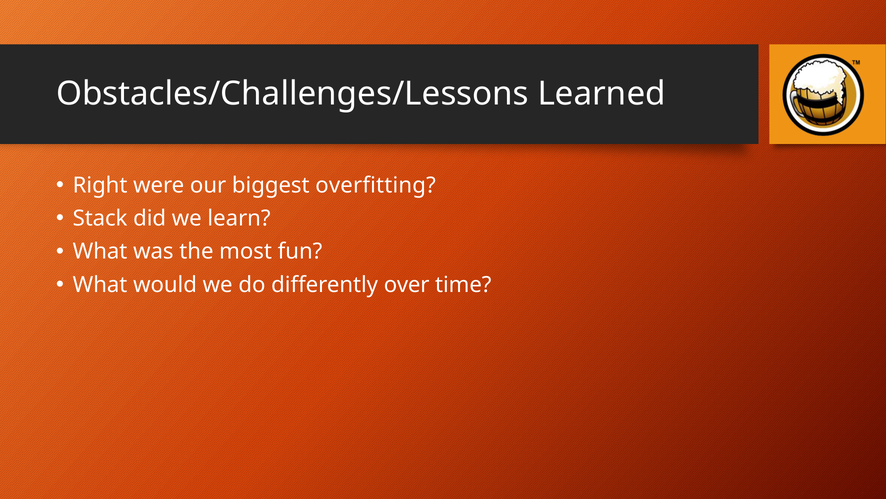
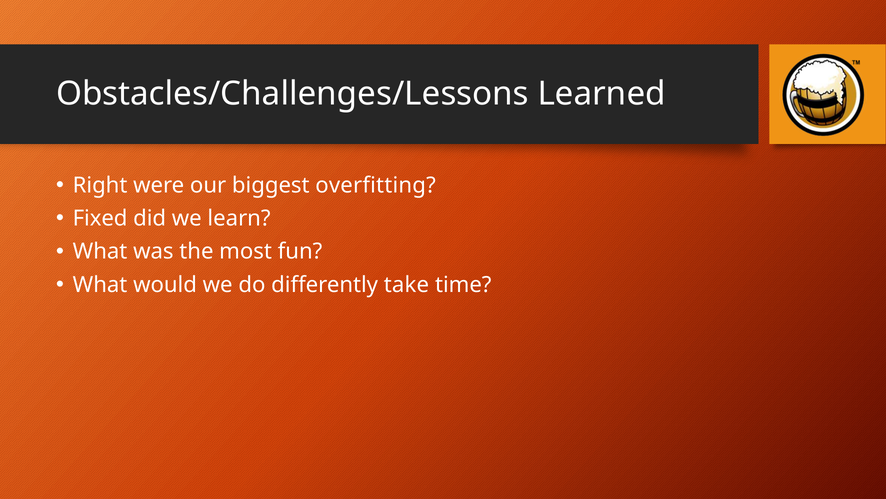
Stack: Stack -> Fixed
over: over -> take
